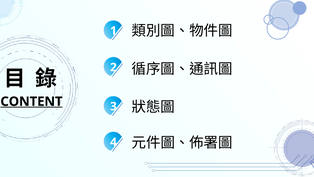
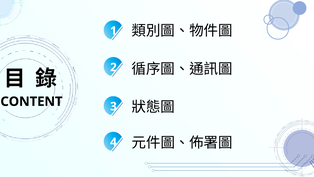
CONTENT underline: present -> none
